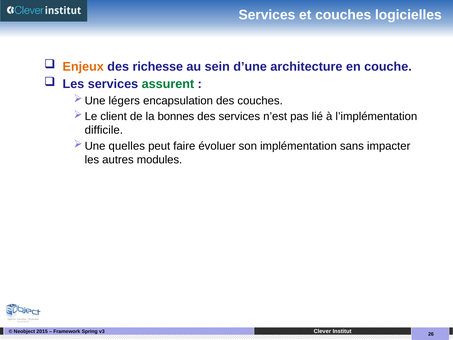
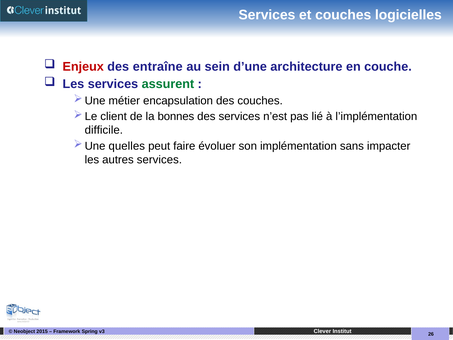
Enjeux colour: orange -> red
richesse: richesse -> entraîne
légers: légers -> métier
autres modules: modules -> services
